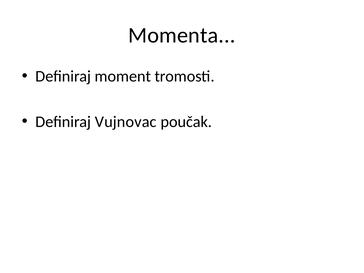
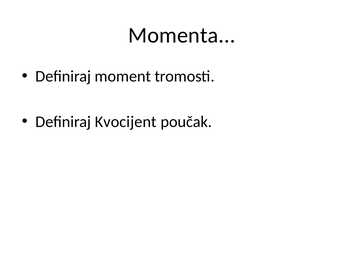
Vujnovac: Vujnovac -> Kvocijent
